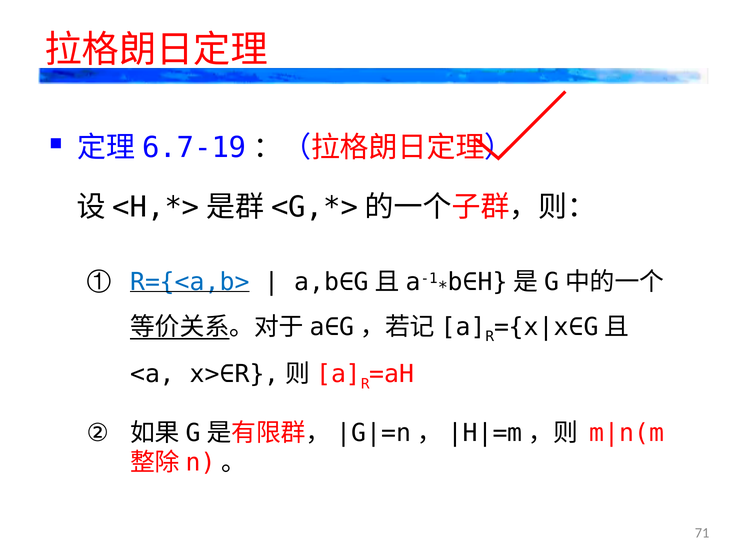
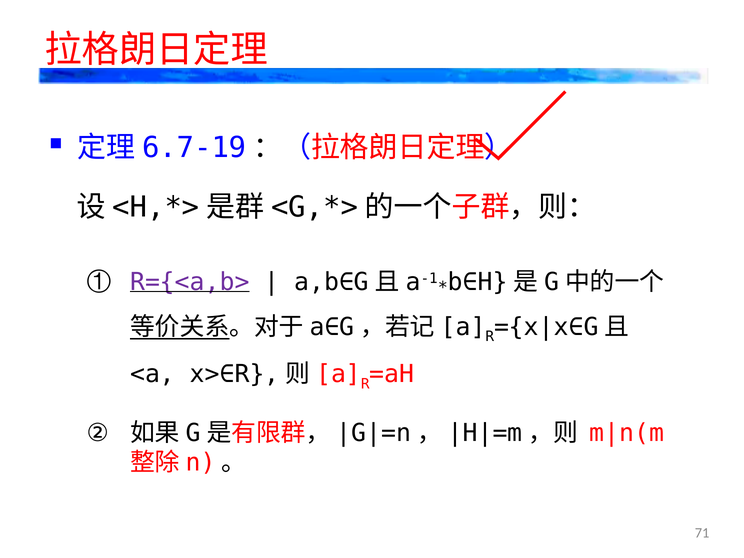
R={<a,b> colour: blue -> purple
